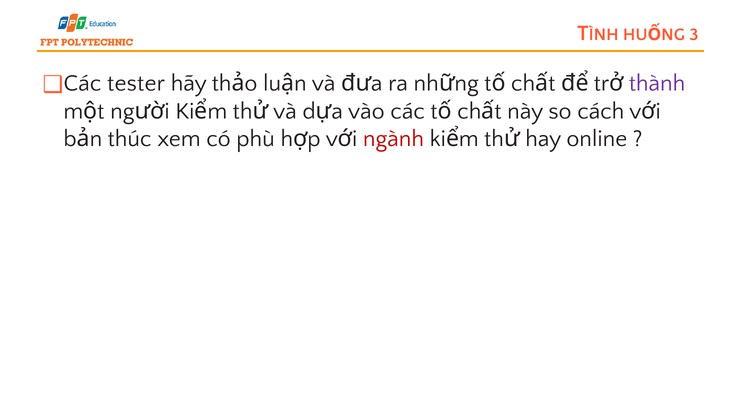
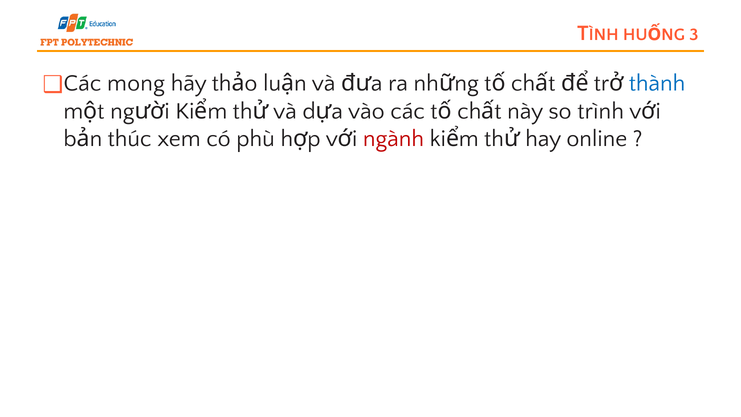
tester: tester -> mong
thành colour: purple -> blue
cách: cách -> trình
